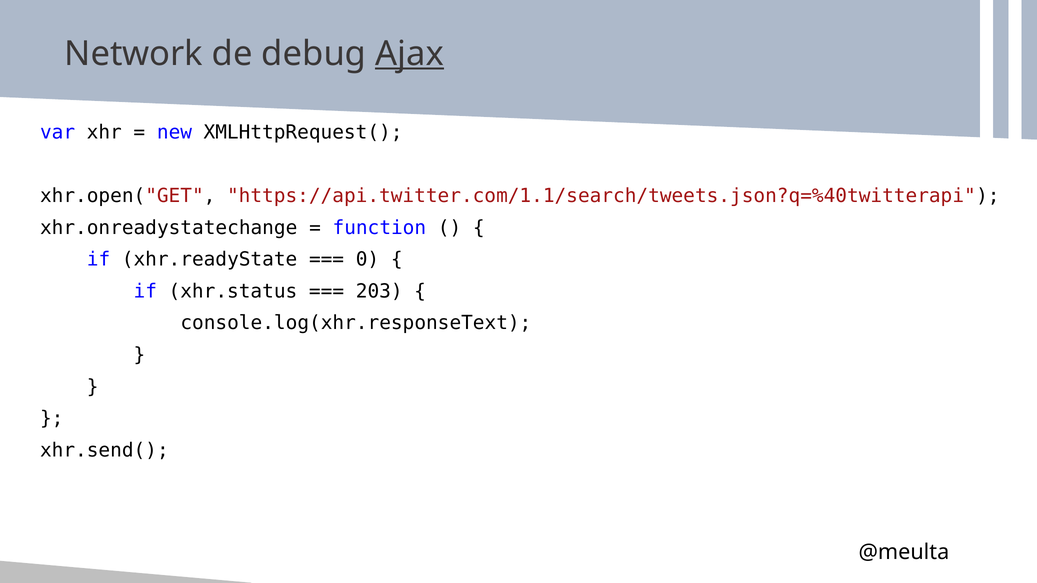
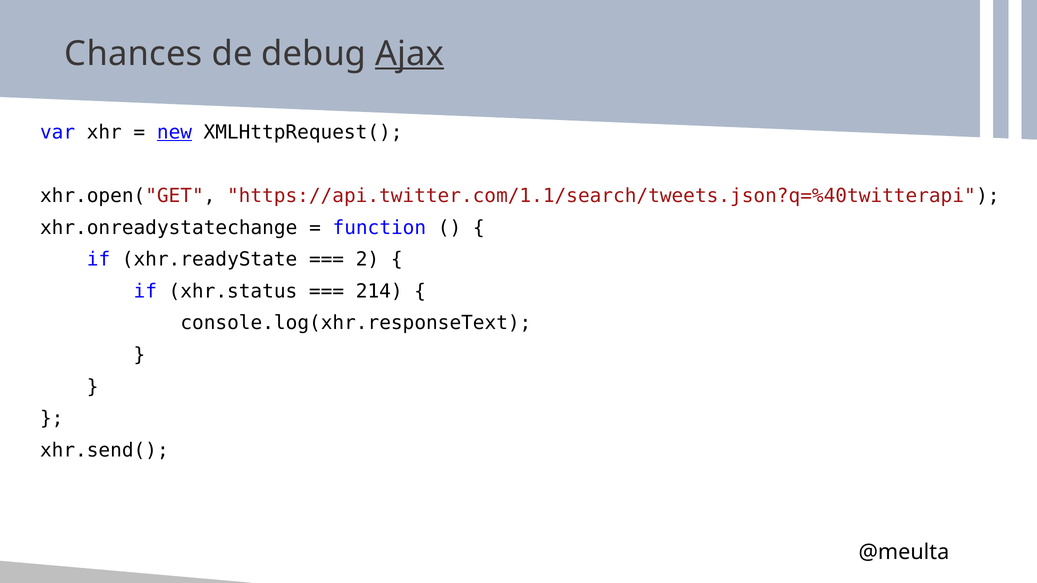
Network: Network -> Chances
new underline: none -> present
0: 0 -> 2
203: 203 -> 214
